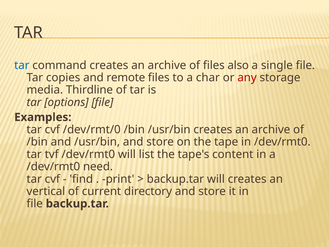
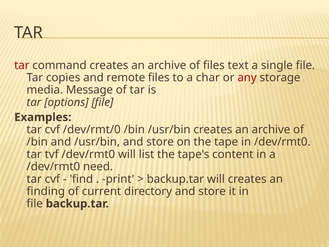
tar at (22, 65) colour: blue -> red
also: also -> text
Thirdline: Thirdline -> Message
vertical: vertical -> finding
